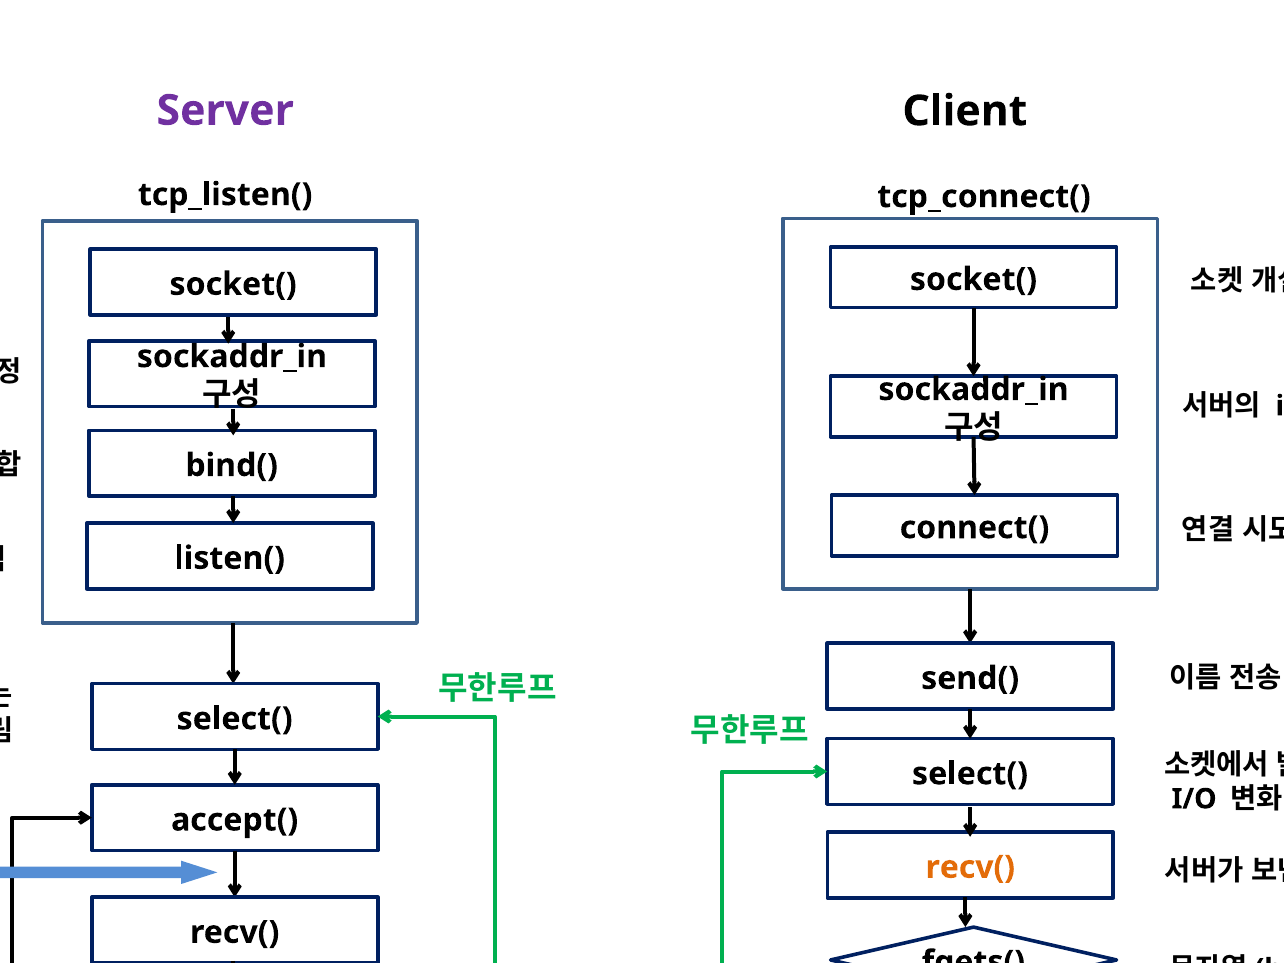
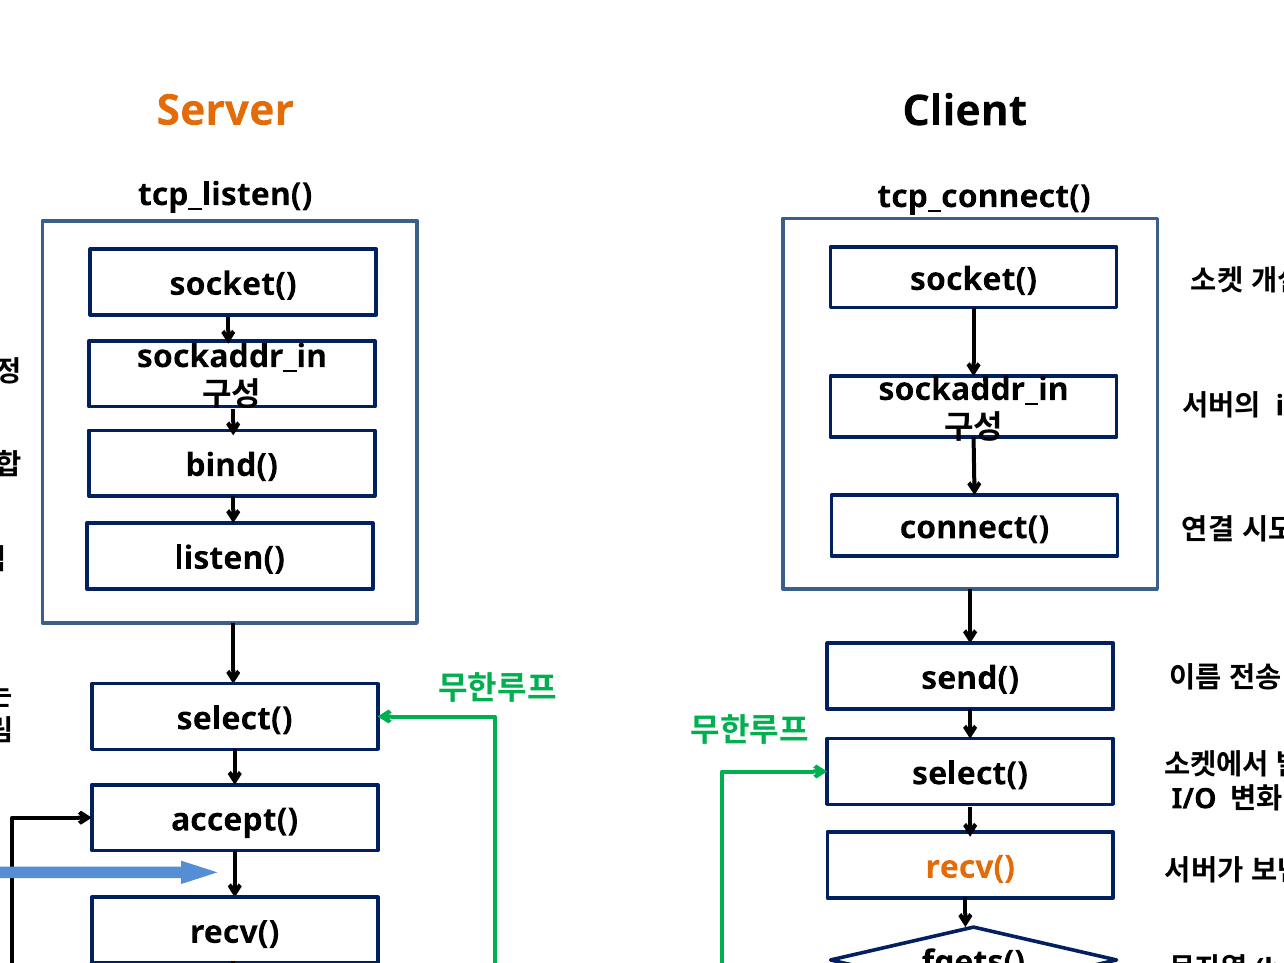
Server colour: purple -> orange
